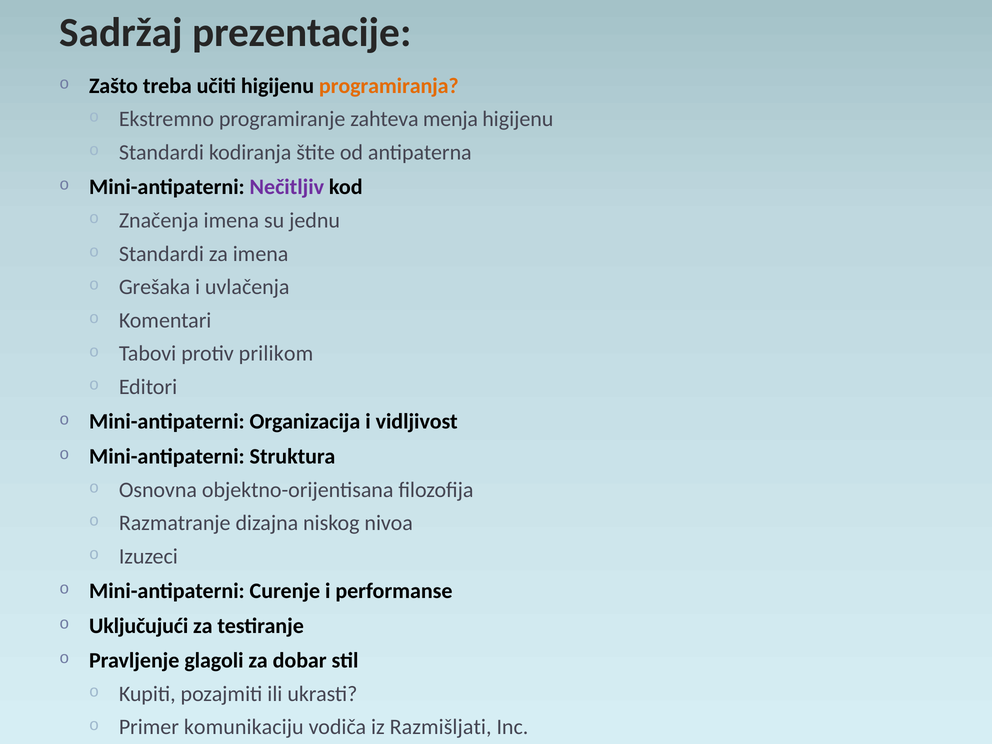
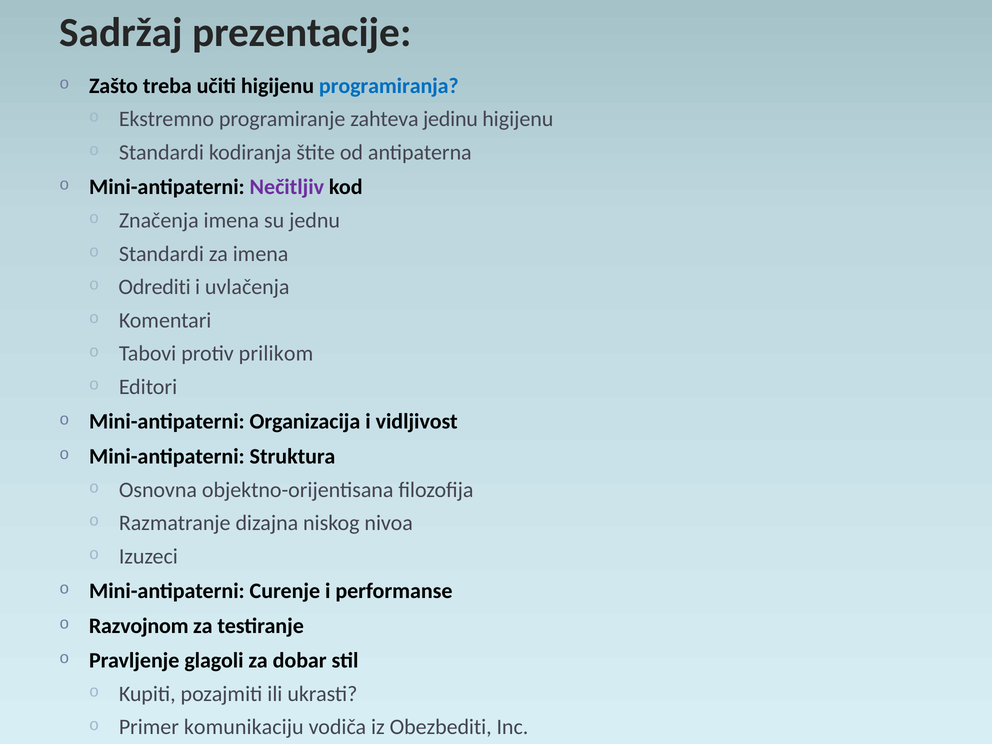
programiranja colour: orange -> blue
menja: menja -> jedinu
Grešaka: Grešaka -> Odrediti
Uključujući: Uključujući -> Razvojnom
Razmišljati: Razmišljati -> Obezbediti
